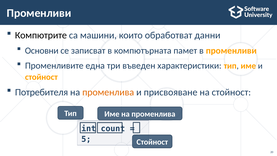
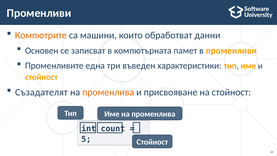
Компютрите colour: black -> orange
Основни: Основни -> Основен
Потребителя: Потребителя -> Съзадателят
